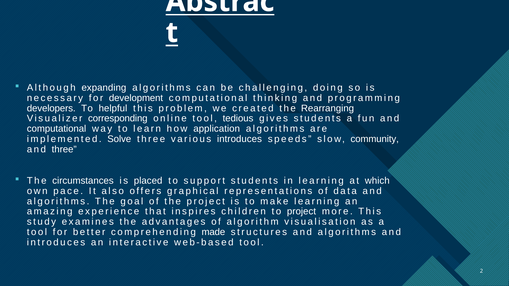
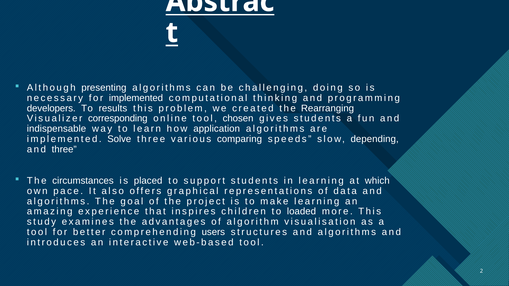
expanding: expanding -> presenting
for development: development -> implemented
helpful: helpful -> results
tedious: tedious -> chosen
computational at (57, 129): computational -> indispensable
various introduces: introduces -> comparing
community: community -> depending
to project: project -> loaded
made: made -> users
